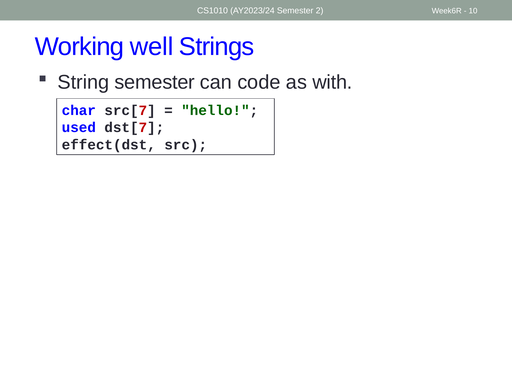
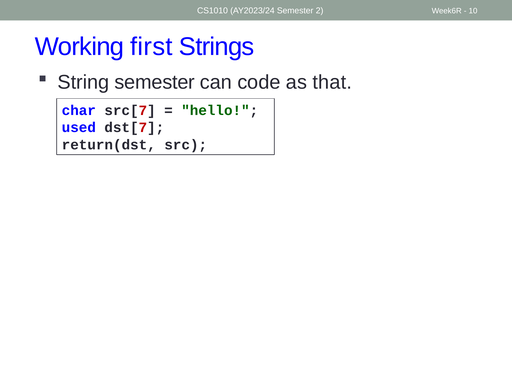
well: well -> first
with: with -> that
effect(dst: effect(dst -> return(dst
